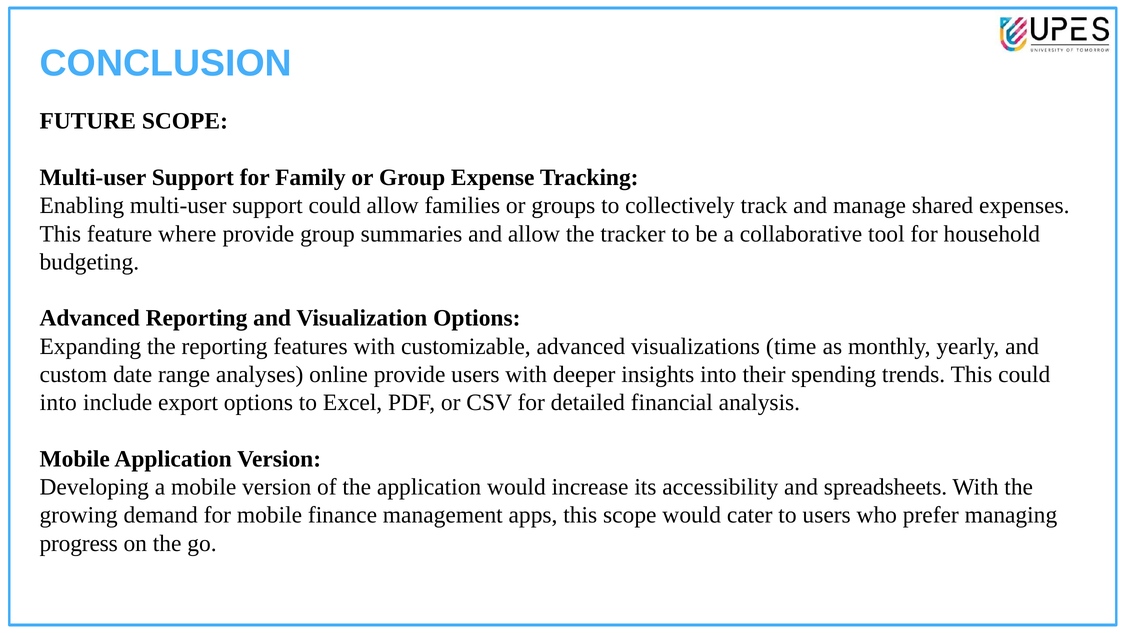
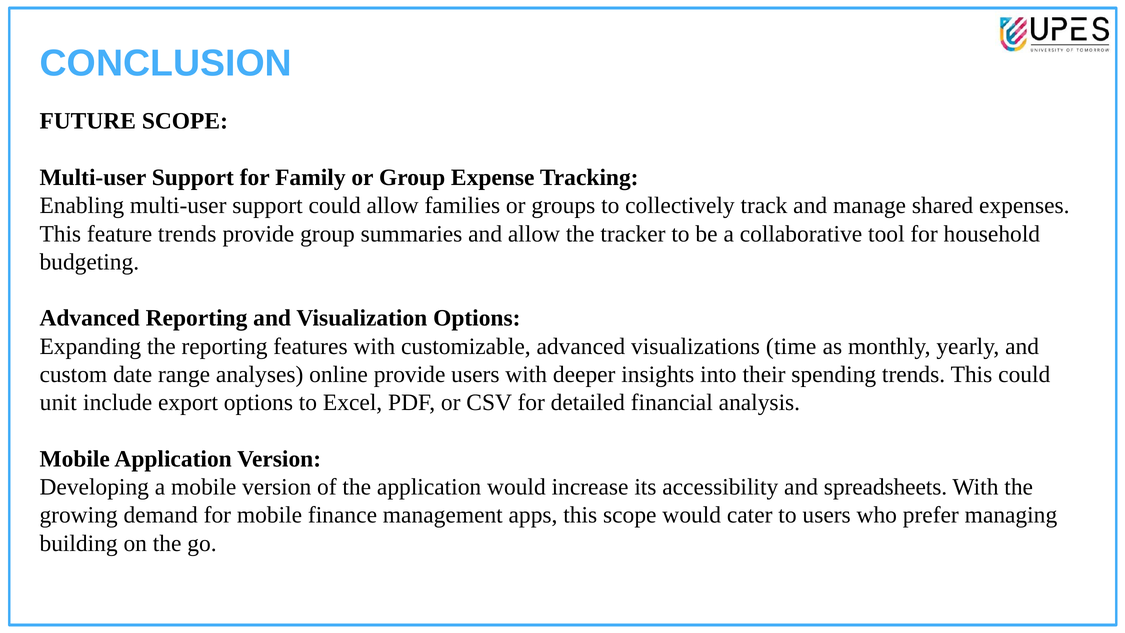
feature where: where -> trends
into at (58, 403): into -> unit
progress: progress -> building
